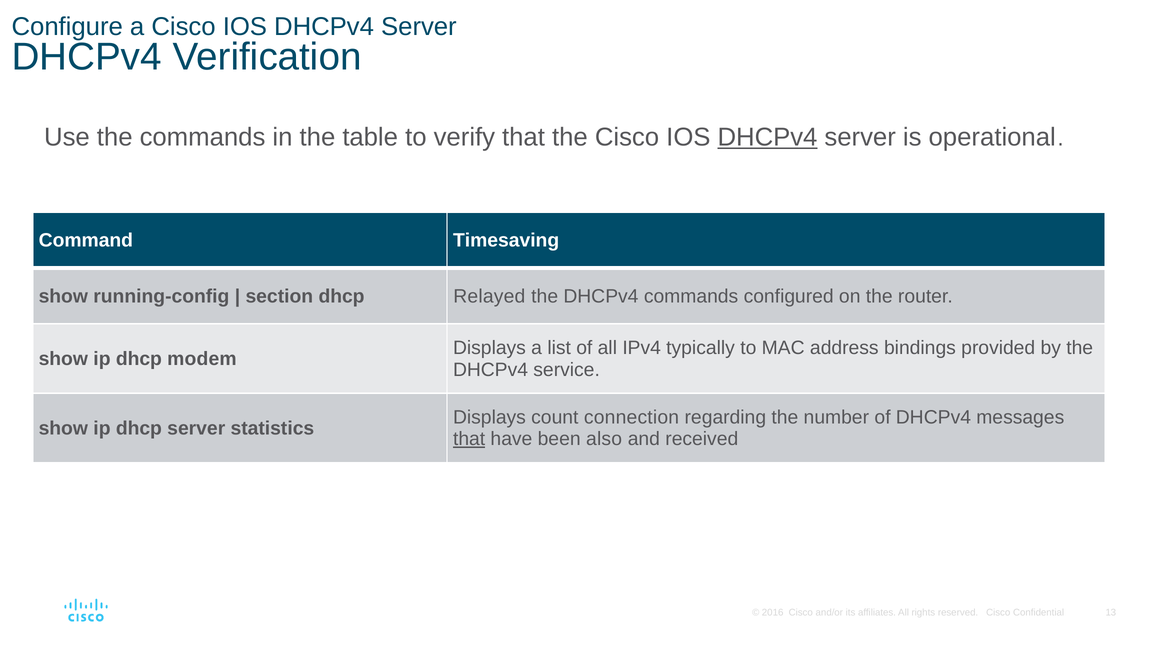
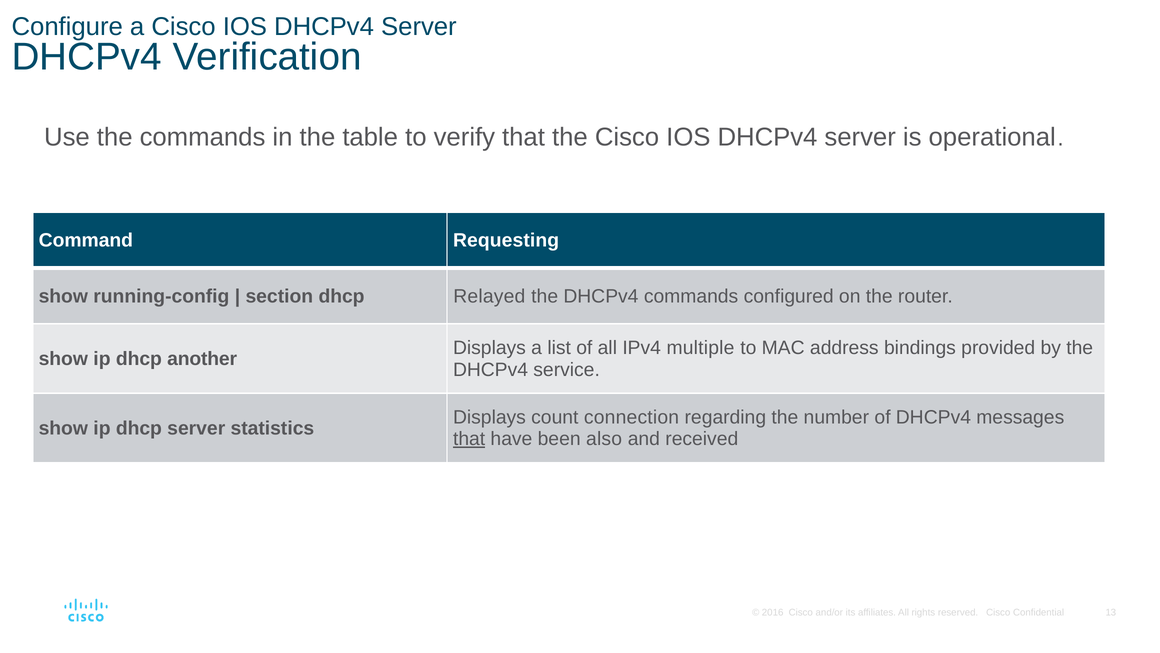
DHCPv4 at (767, 137) underline: present -> none
Timesaving: Timesaving -> Requesting
typically: typically -> multiple
modem: modem -> another
